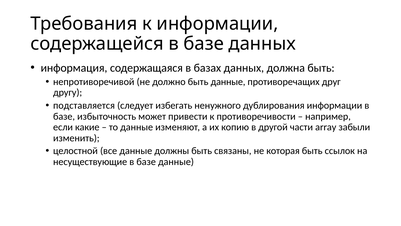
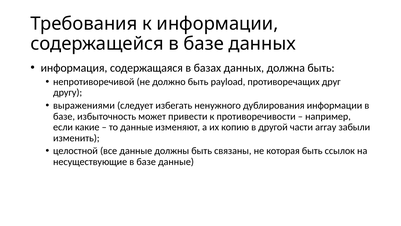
быть данные: данные -> payload
подставляется: подставляется -> выражениями
